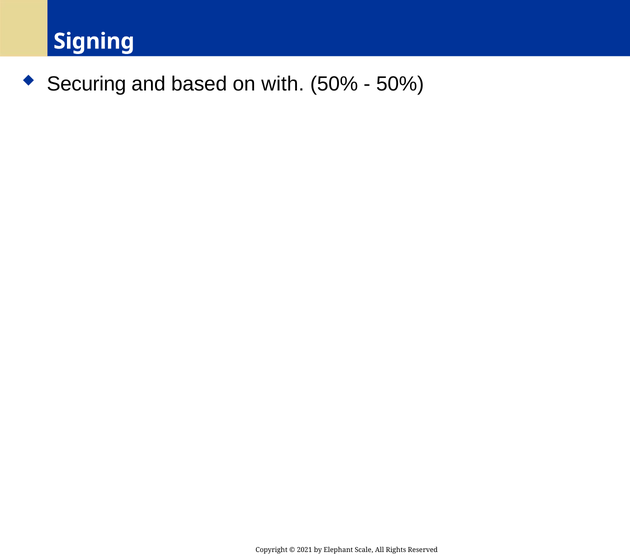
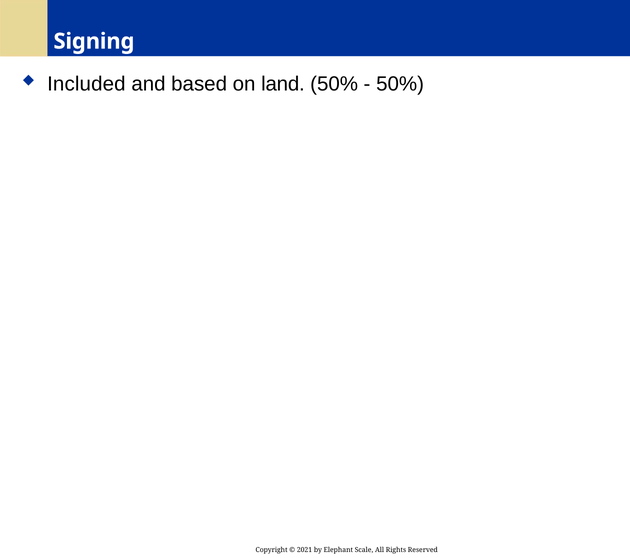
Securing: Securing -> Included
with: with -> land
